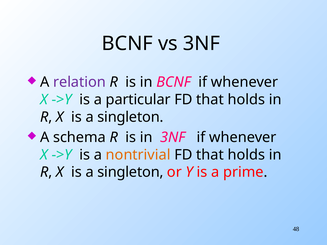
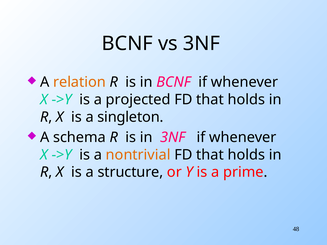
relation colour: purple -> orange
particular: particular -> projected
singleton at (130, 172): singleton -> structure
